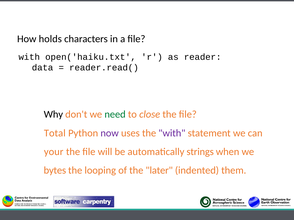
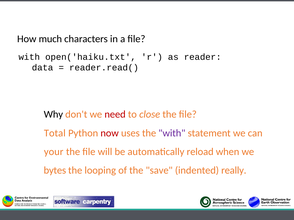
holds: holds -> much
need colour: green -> red
now colour: purple -> red
strings: strings -> reload
later: later -> save
them: them -> really
